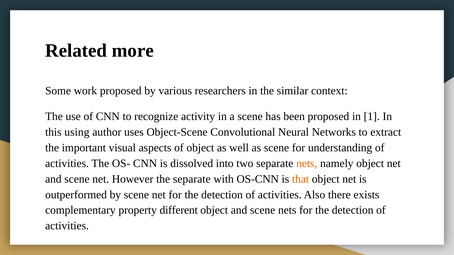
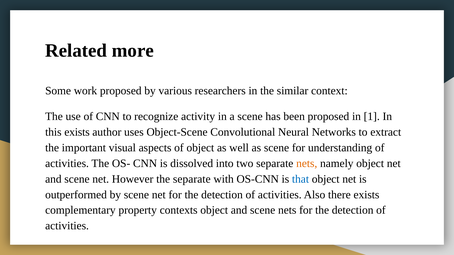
this using: using -> exists
that colour: orange -> blue
different: different -> contexts
